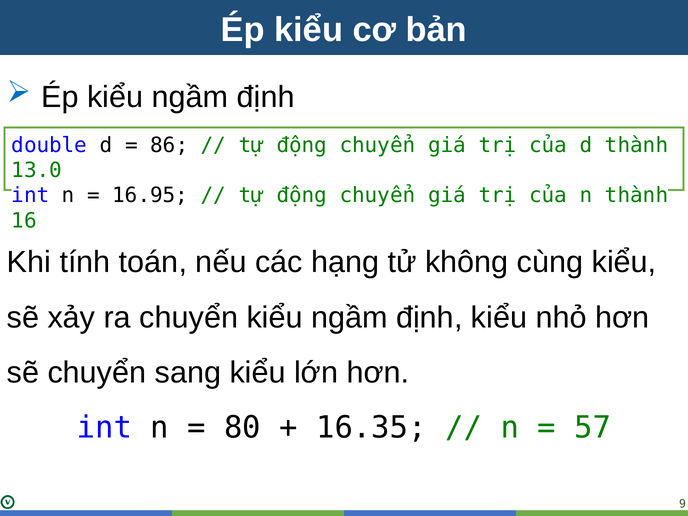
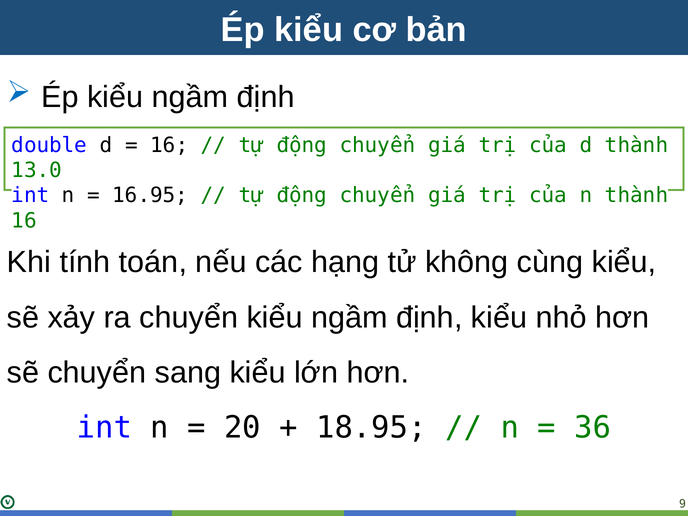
86 at (169, 145): 86 -> 16
80: 80 -> 20
16.35: 16.35 -> 18.95
57: 57 -> 36
